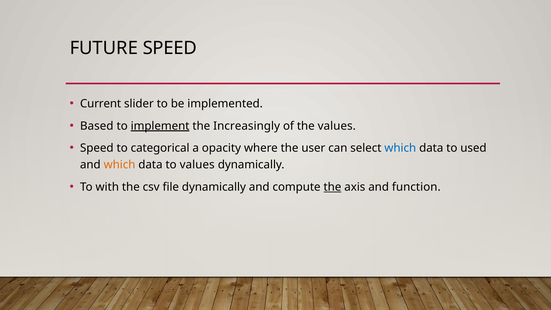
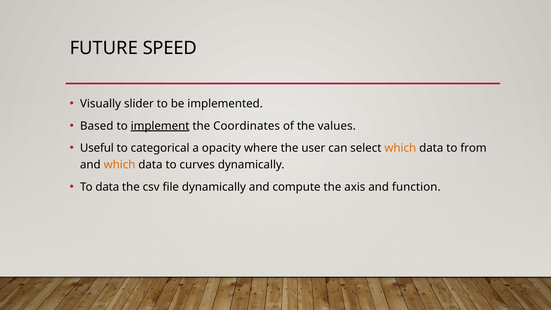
Current: Current -> Visually
Increasingly: Increasingly -> Coordinates
Speed at (97, 148): Speed -> Useful
which at (400, 148) colour: blue -> orange
used: used -> from
to values: values -> curves
To with: with -> data
the at (332, 187) underline: present -> none
